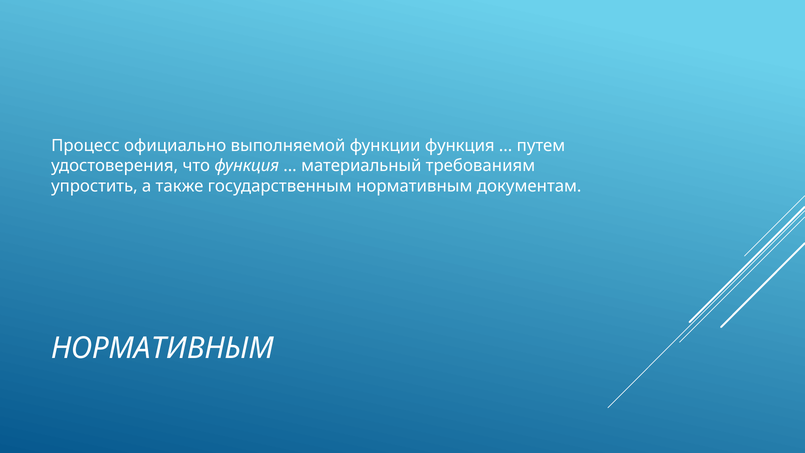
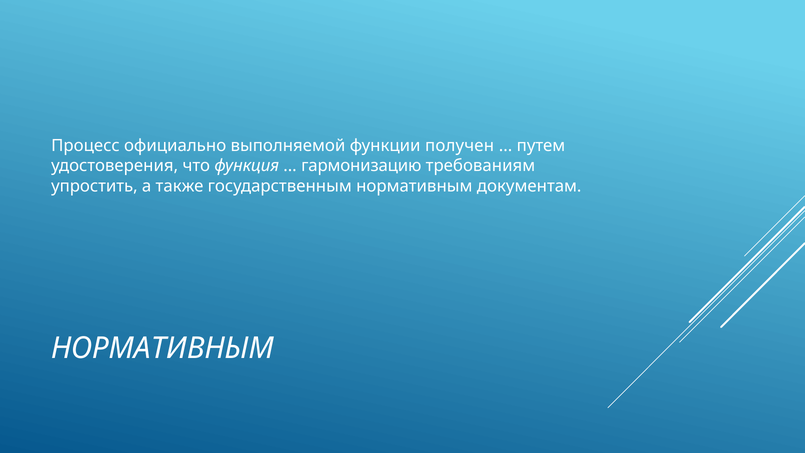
функции функция: функция -> получен
материальный: материальный -> гармонизацию
